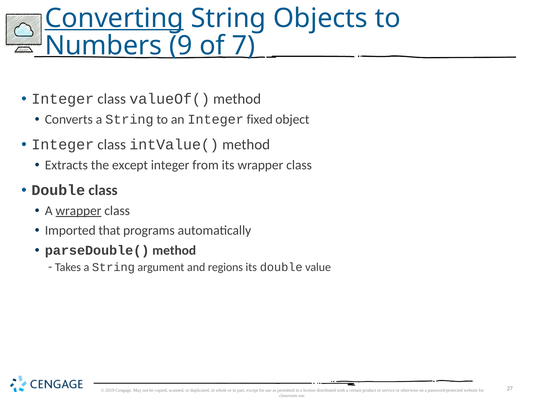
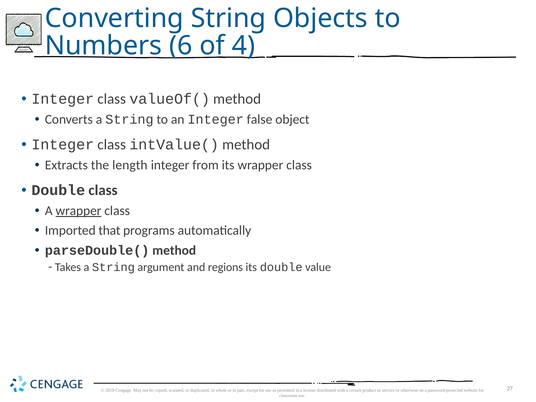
Converting underline: present -> none
9: 9 -> 6
7: 7 -> 4
fixed: fixed -> false
the except: except -> length
